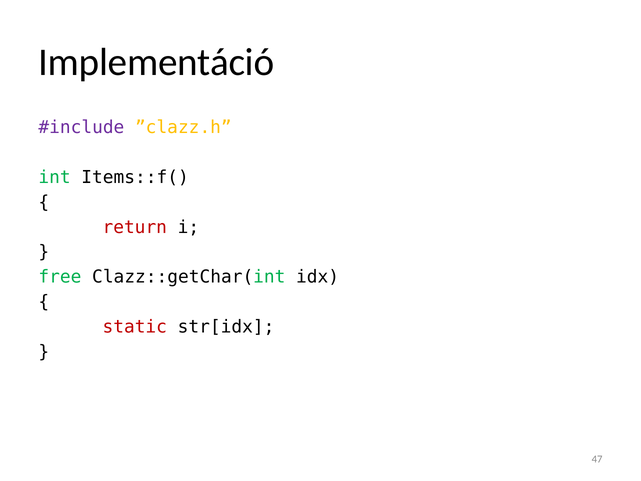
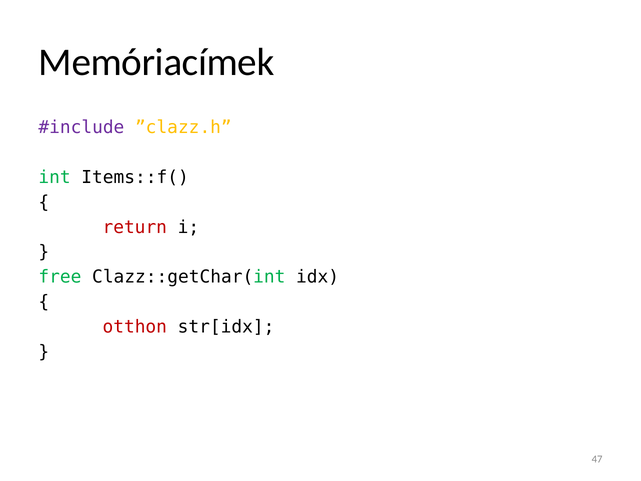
Implementáció: Implementáció -> Memóriacímek
static: static -> otthon
